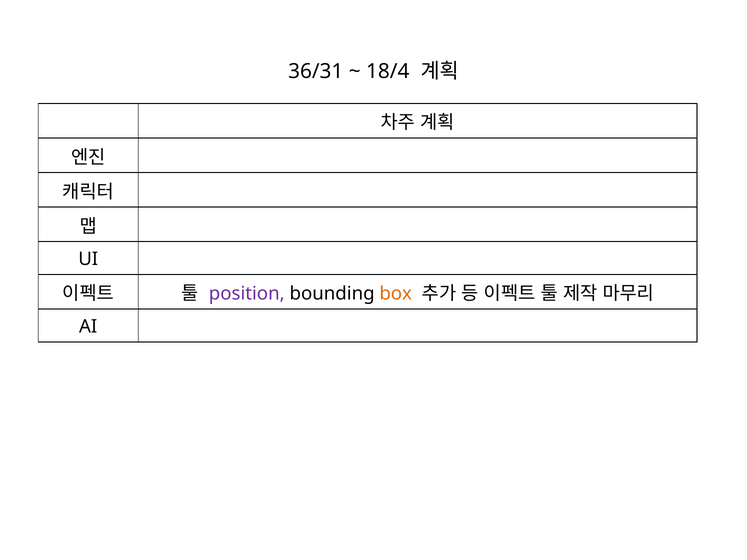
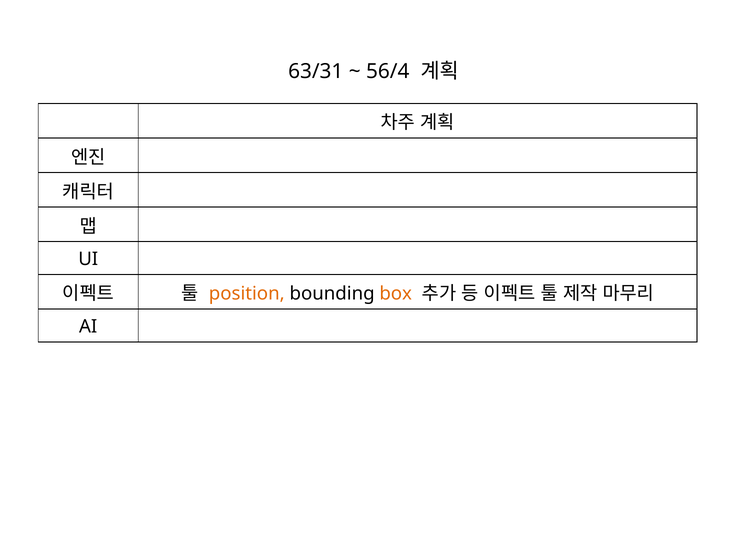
36/31: 36/31 -> 63/31
18/4: 18/4 -> 56/4
position colour: purple -> orange
